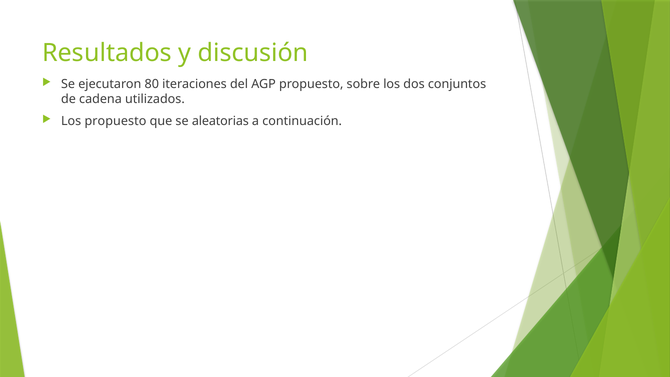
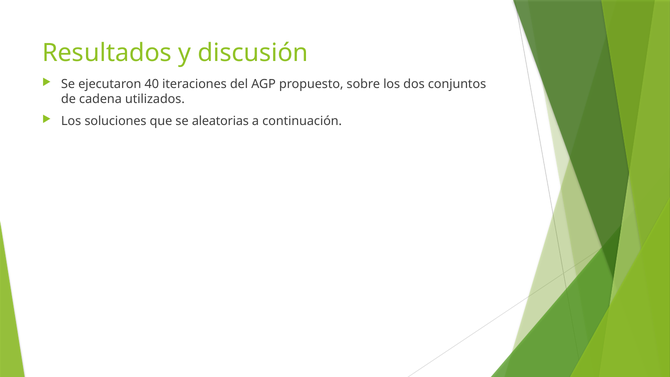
80: 80 -> 40
Los propuesto: propuesto -> soluciones
